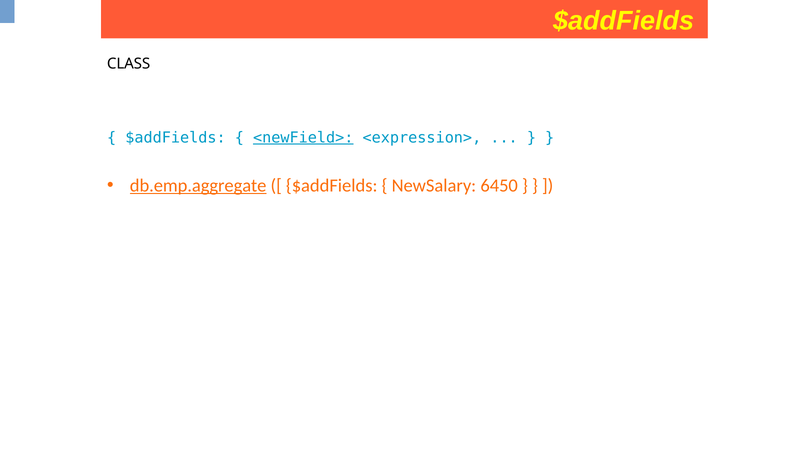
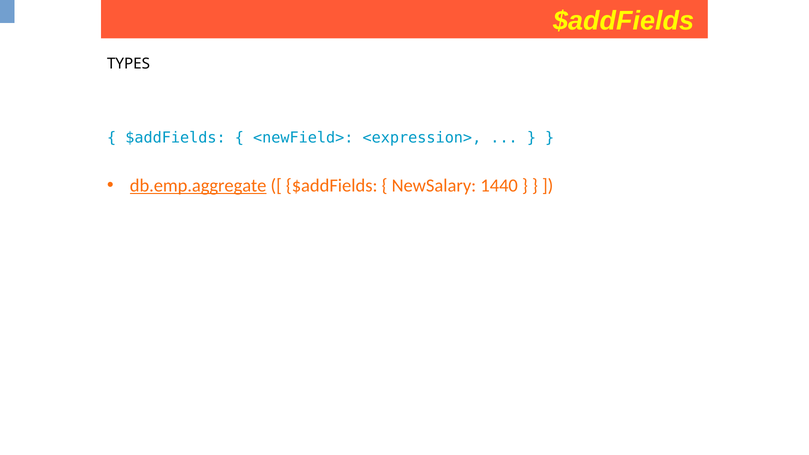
CLASS: CLASS -> TYPES
<newField> underline: present -> none
6450: 6450 -> 1440
